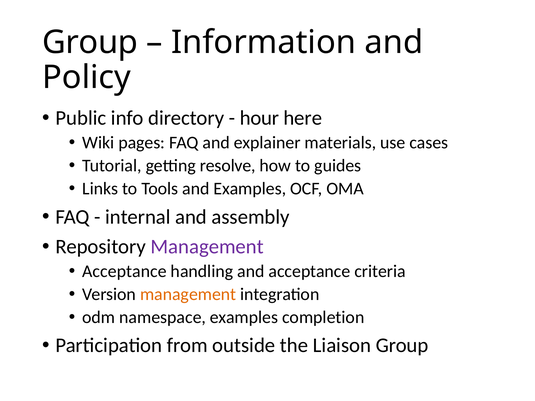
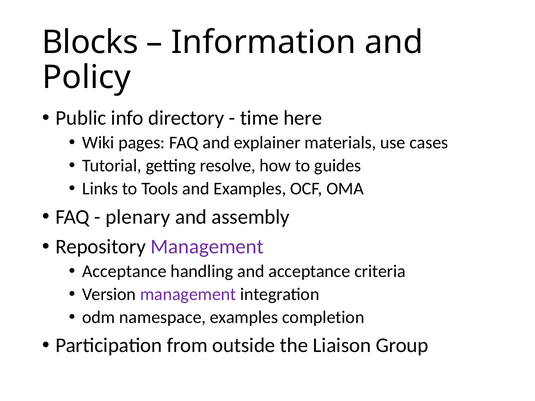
Group at (90, 42): Group -> Blocks
hour: hour -> time
internal: internal -> plenary
management at (188, 294) colour: orange -> purple
